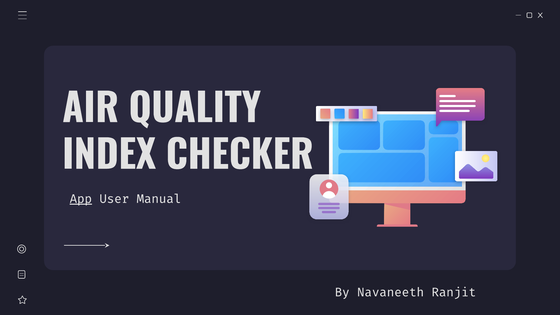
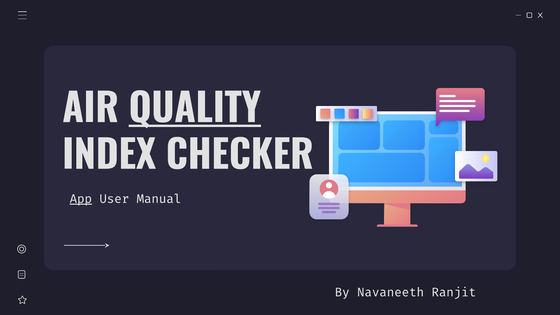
QUALITY underline: none -> present
